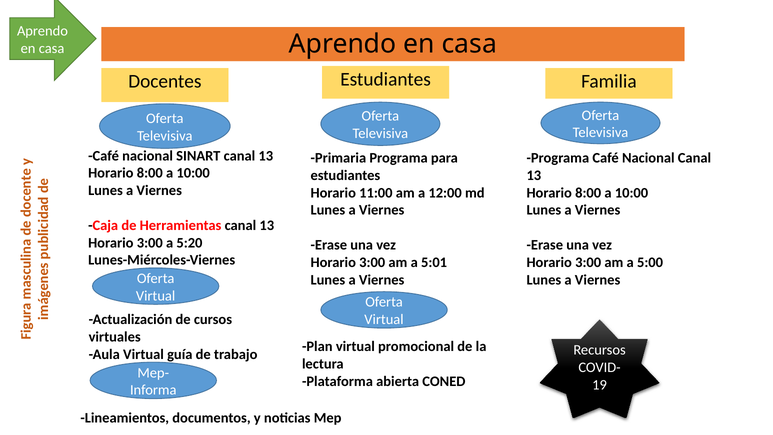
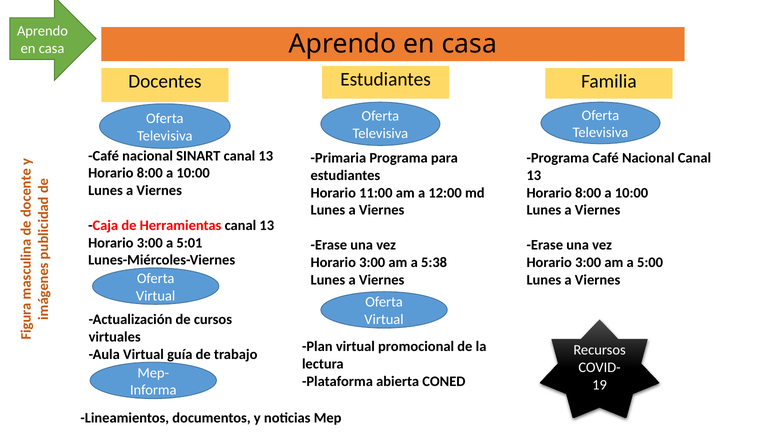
5:20: 5:20 -> 5:01
5:01: 5:01 -> 5:38
